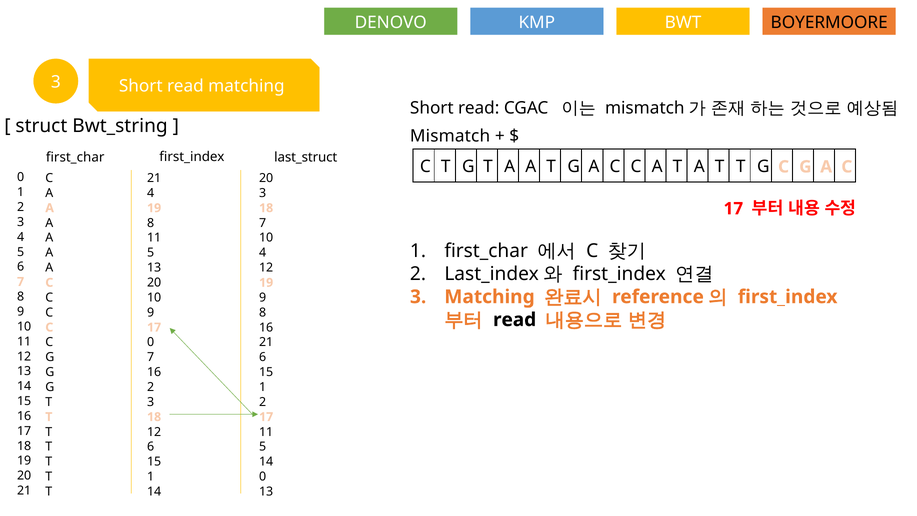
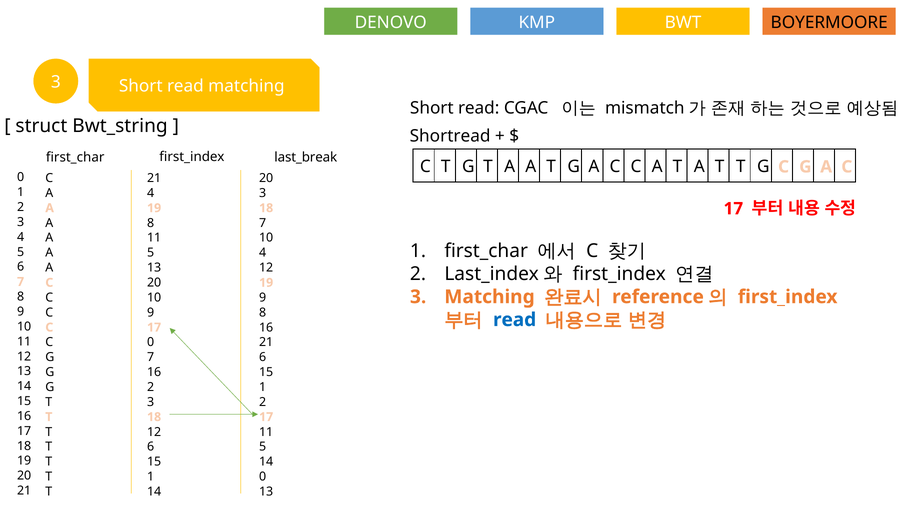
Mismatch: Mismatch -> Shortread
last_struct: last_struct -> last_break
read at (515, 320) colour: black -> blue
